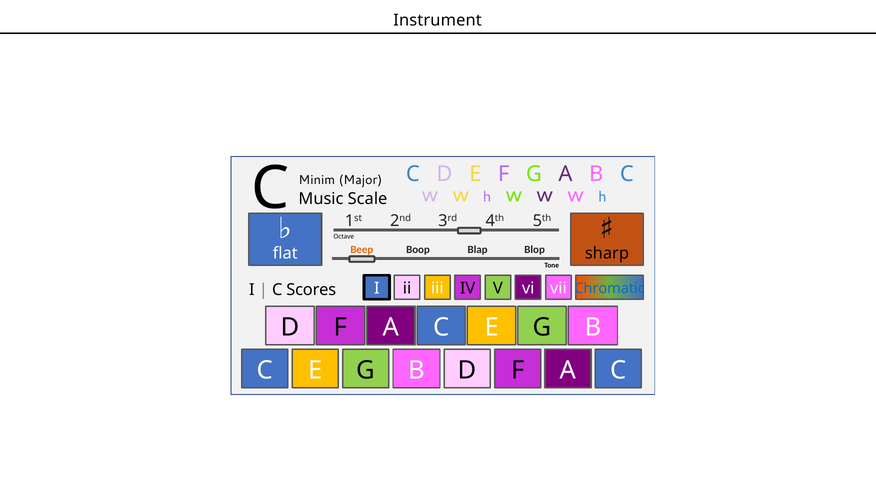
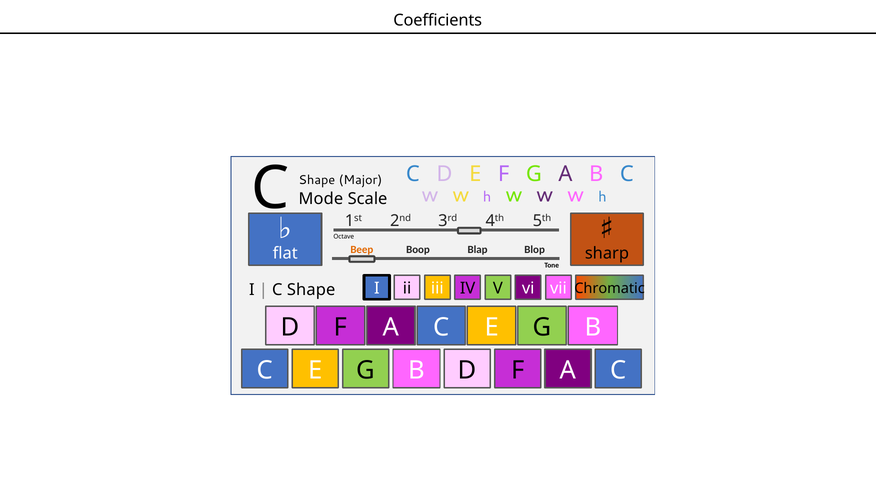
Instrument: Instrument -> Coefficients
Minim at (317, 180): Minim -> Shape
Music: Music -> Mode
Chromatic colour: blue -> black
C Scores: Scores -> Shape
